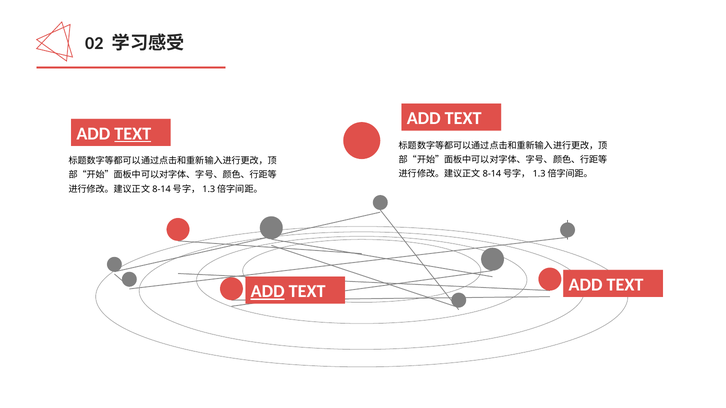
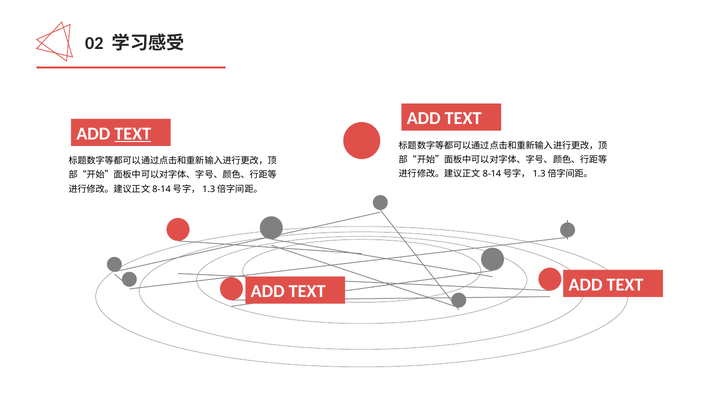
ADD at (268, 292) underline: present -> none
